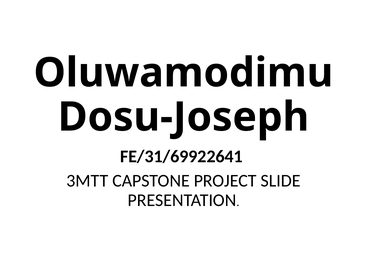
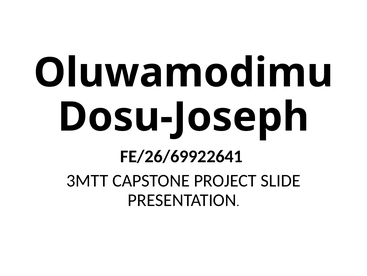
FE/31/69922641: FE/31/69922641 -> FE/26/69922641
